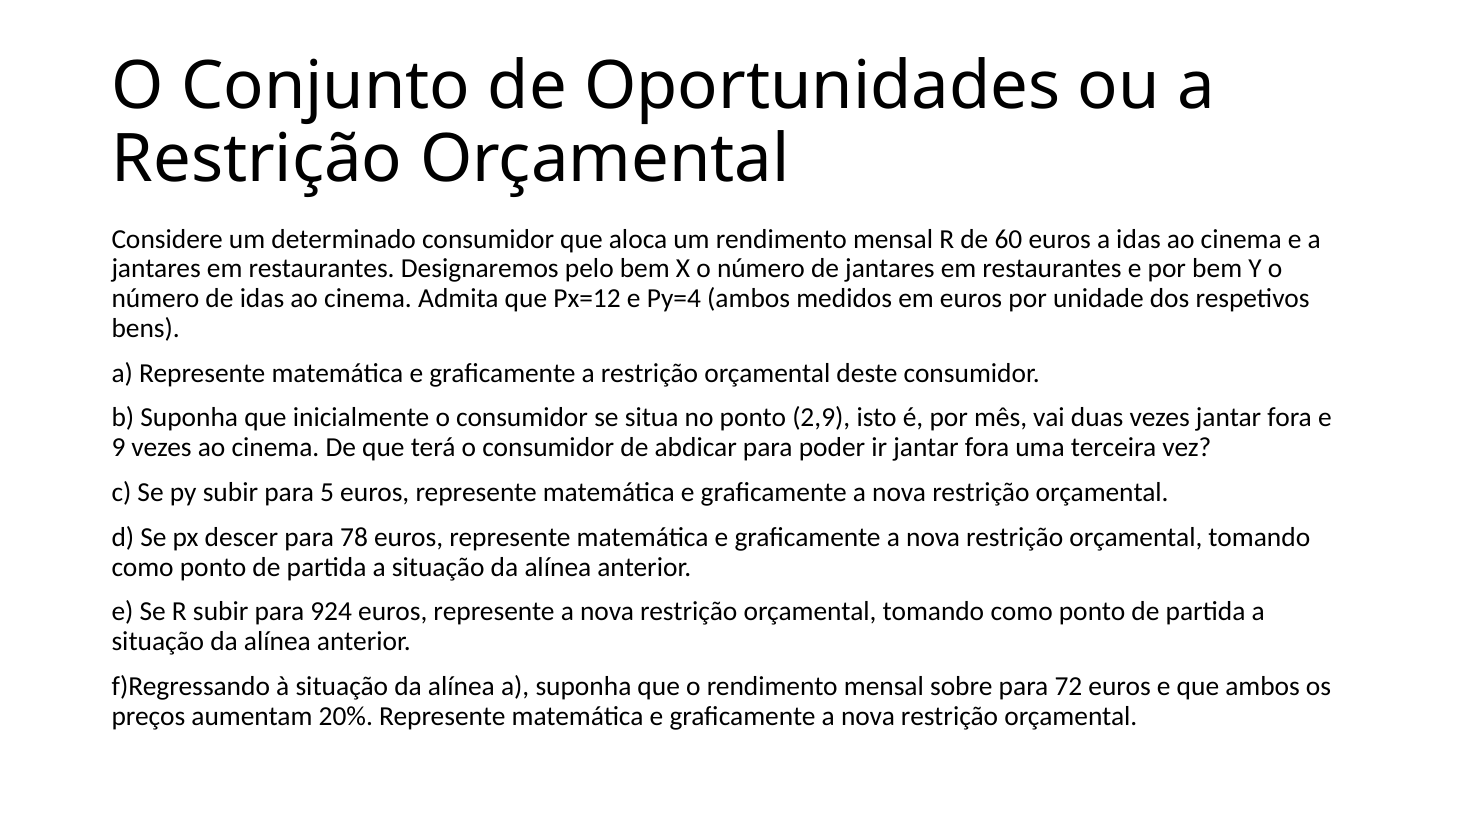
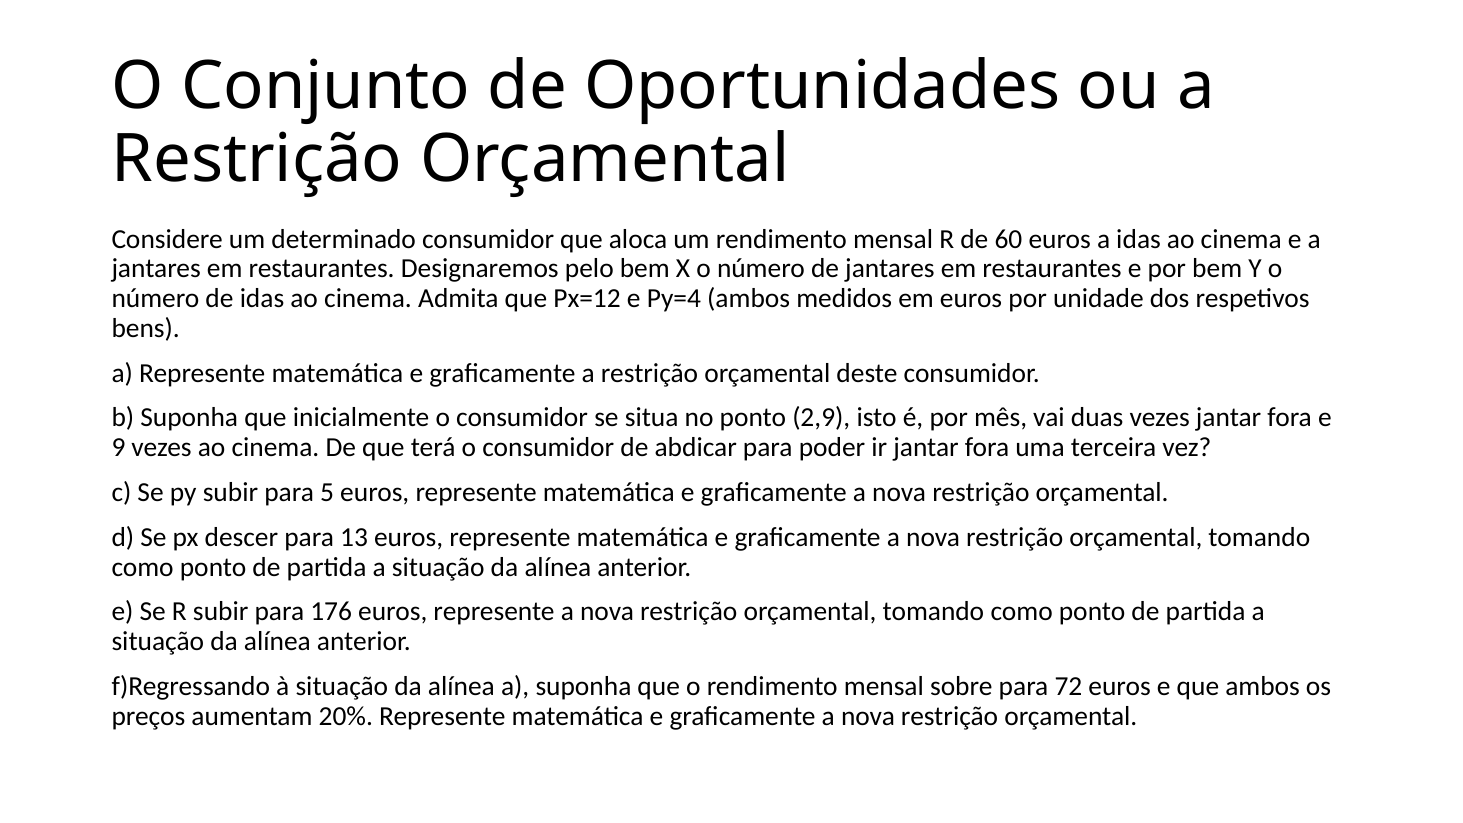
78: 78 -> 13
924: 924 -> 176
